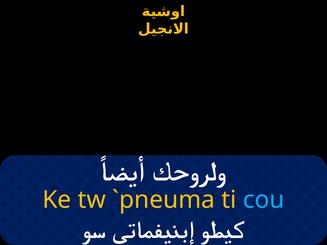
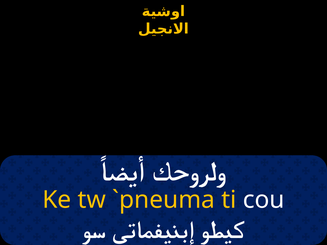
cou colour: light blue -> white
